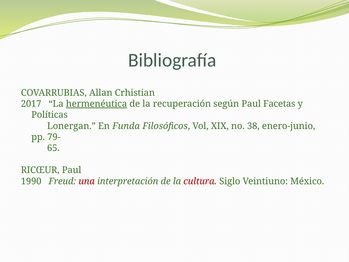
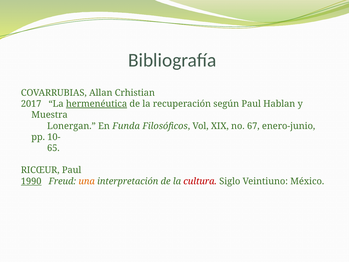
Facetas: Facetas -> Hablan
Políticas: Políticas -> Muestra
38: 38 -> 67
79-: 79- -> 10-
1990 underline: none -> present
una colour: red -> orange
